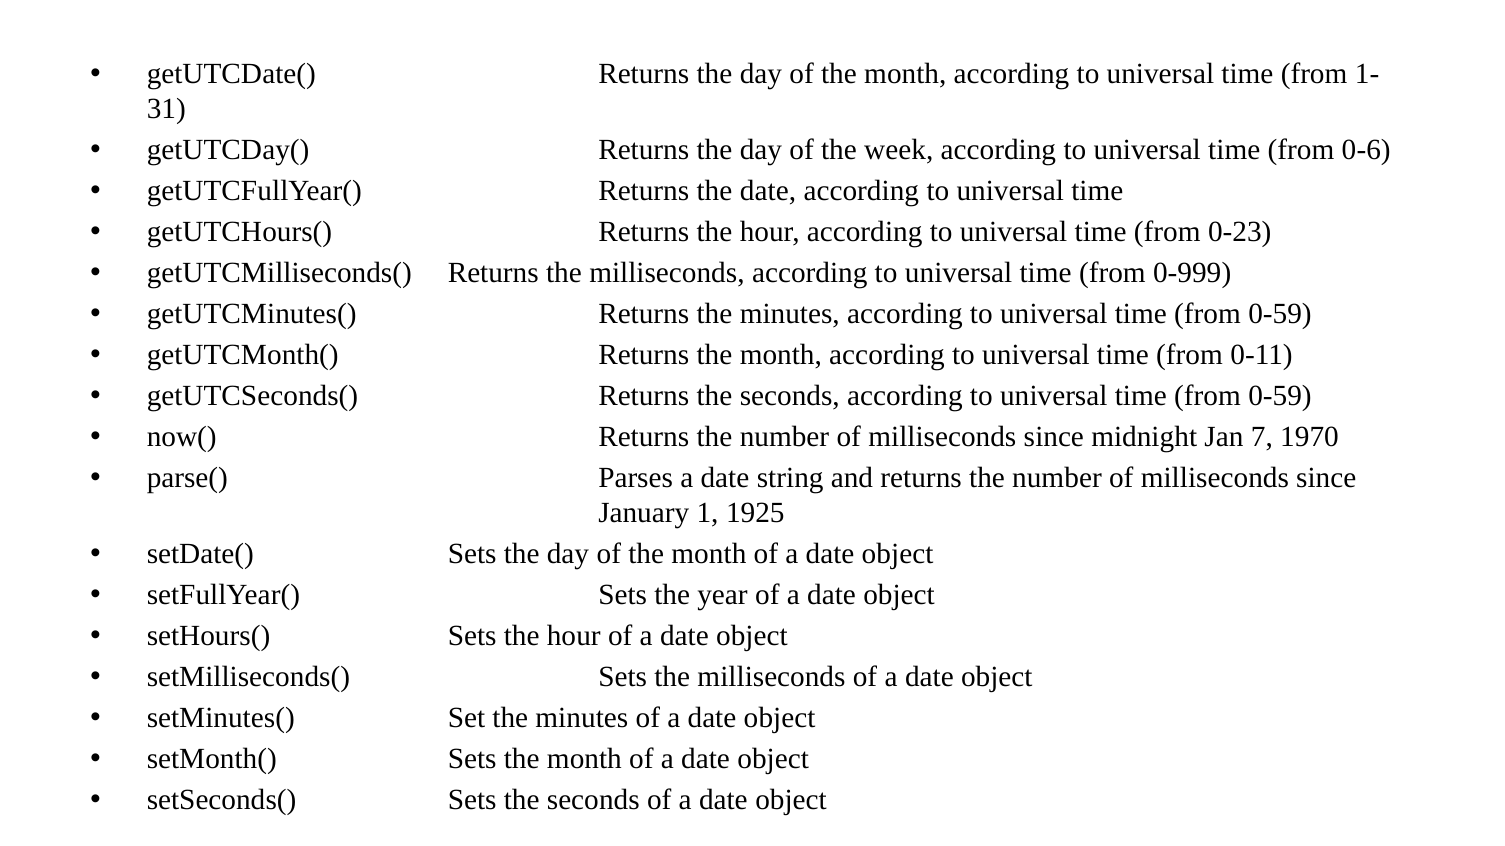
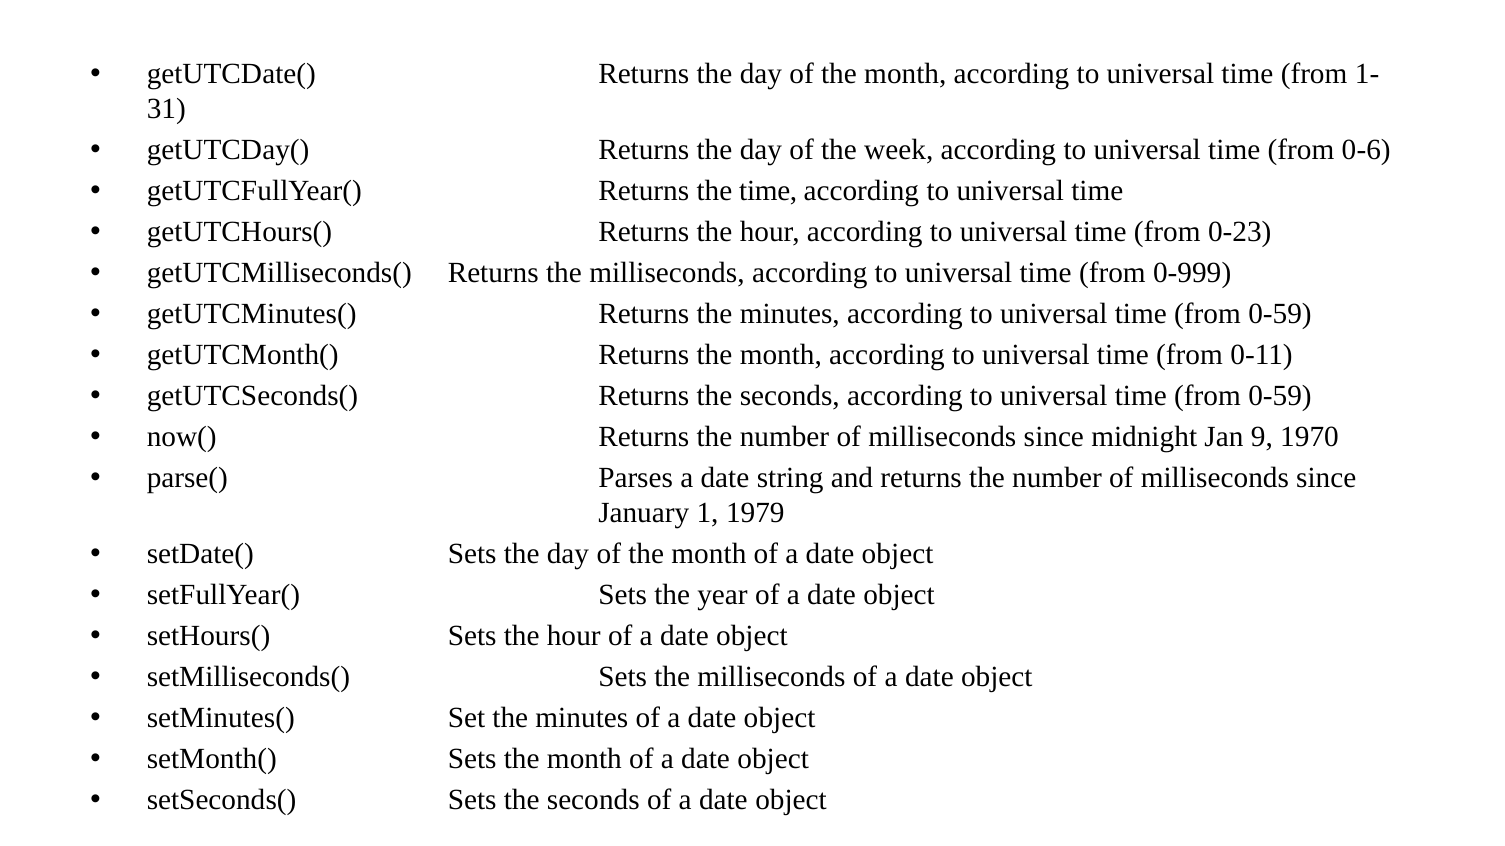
the date: date -> time
7: 7 -> 9
1925: 1925 -> 1979
